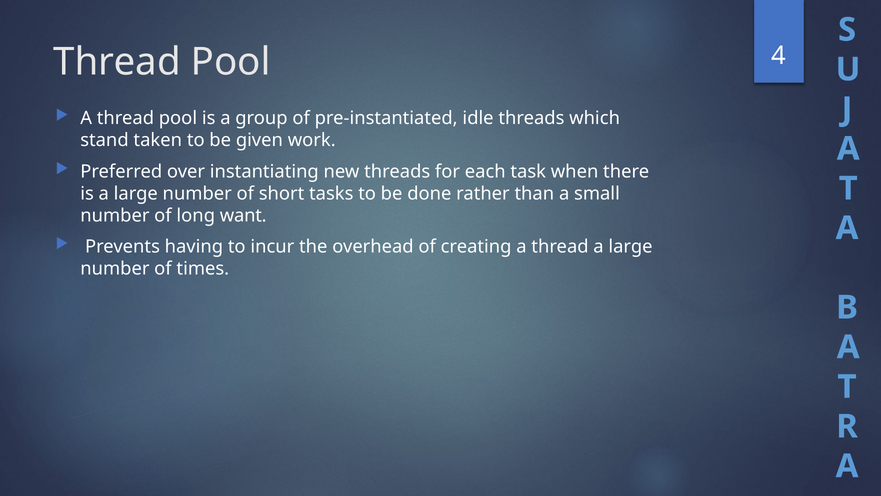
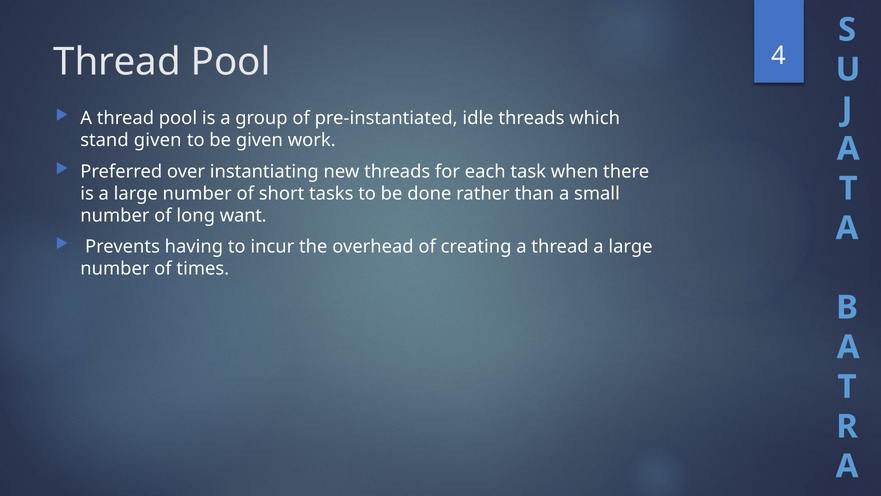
stand taken: taken -> given
